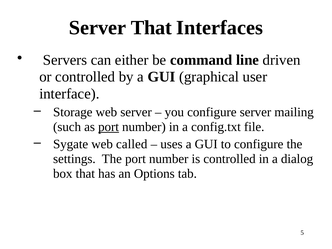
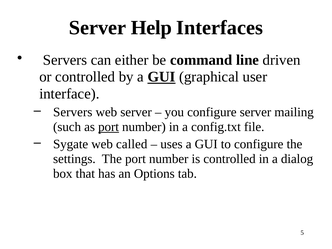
Server That: That -> Help
GUI at (162, 77) underline: none -> present
Storage at (73, 112): Storage -> Servers
